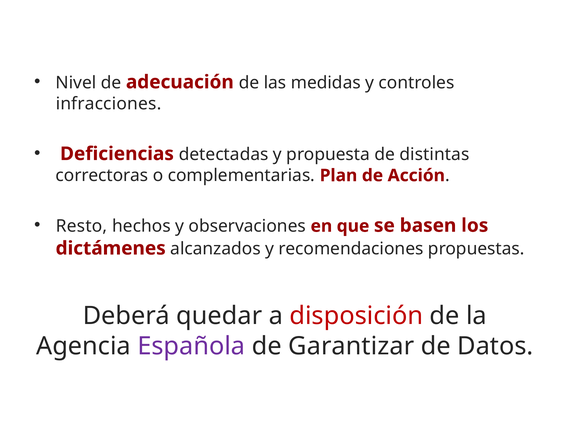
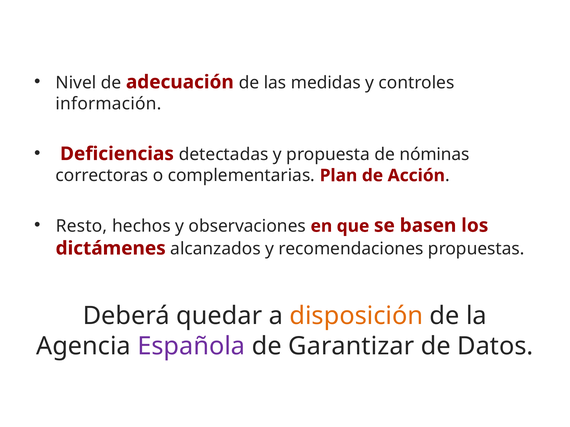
infracciones: infracciones -> información
distintas: distintas -> nóminas
disposición colour: red -> orange
